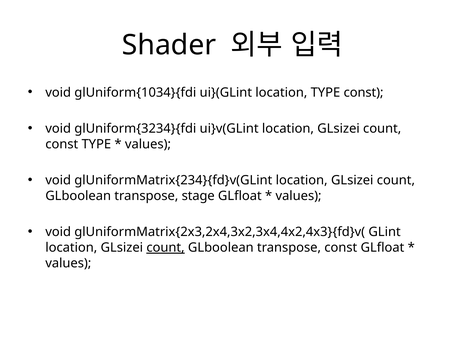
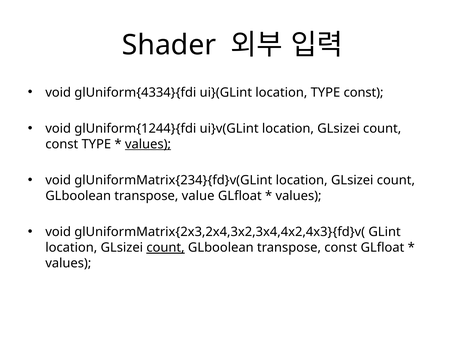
glUniform{1034}{fdi: glUniform{1034}{fdi -> glUniform{4334}{fdi
glUniform{3234}{fdi: glUniform{3234}{fdi -> glUniform{1244}{fdi
values at (148, 144) underline: none -> present
stage: stage -> value
